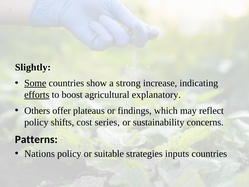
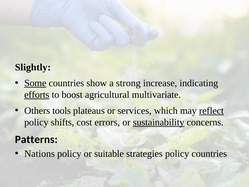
explanatory: explanatory -> multivariate
offer: offer -> tools
findings: findings -> services
reflect underline: none -> present
series: series -> errors
sustainability underline: none -> present
strategies inputs: inputs -> policy
